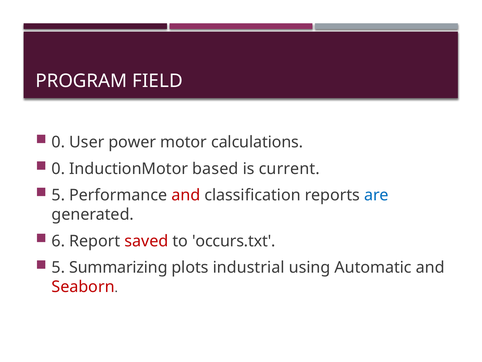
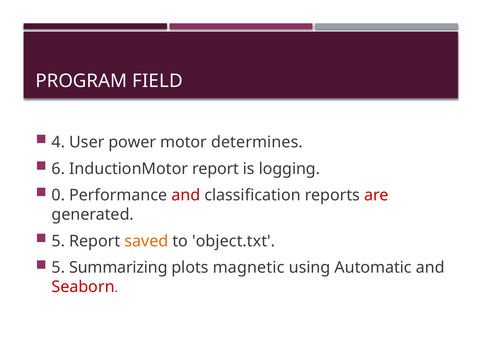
0 at (58, 142): 0 -> 4
calculations: calculations -> determines
0 at (58, 168): 0 -> 6
InductionMotor based: based -> report
current: current -> logging
5 at (58, 195): 5 -> 0
are colour: blue -> red
6 at (58, 241): 6 -> 5
saved colour: red -> orange
occurs.txt: occurs.txt -> object.txt
industrial: industrial -> magnetic
